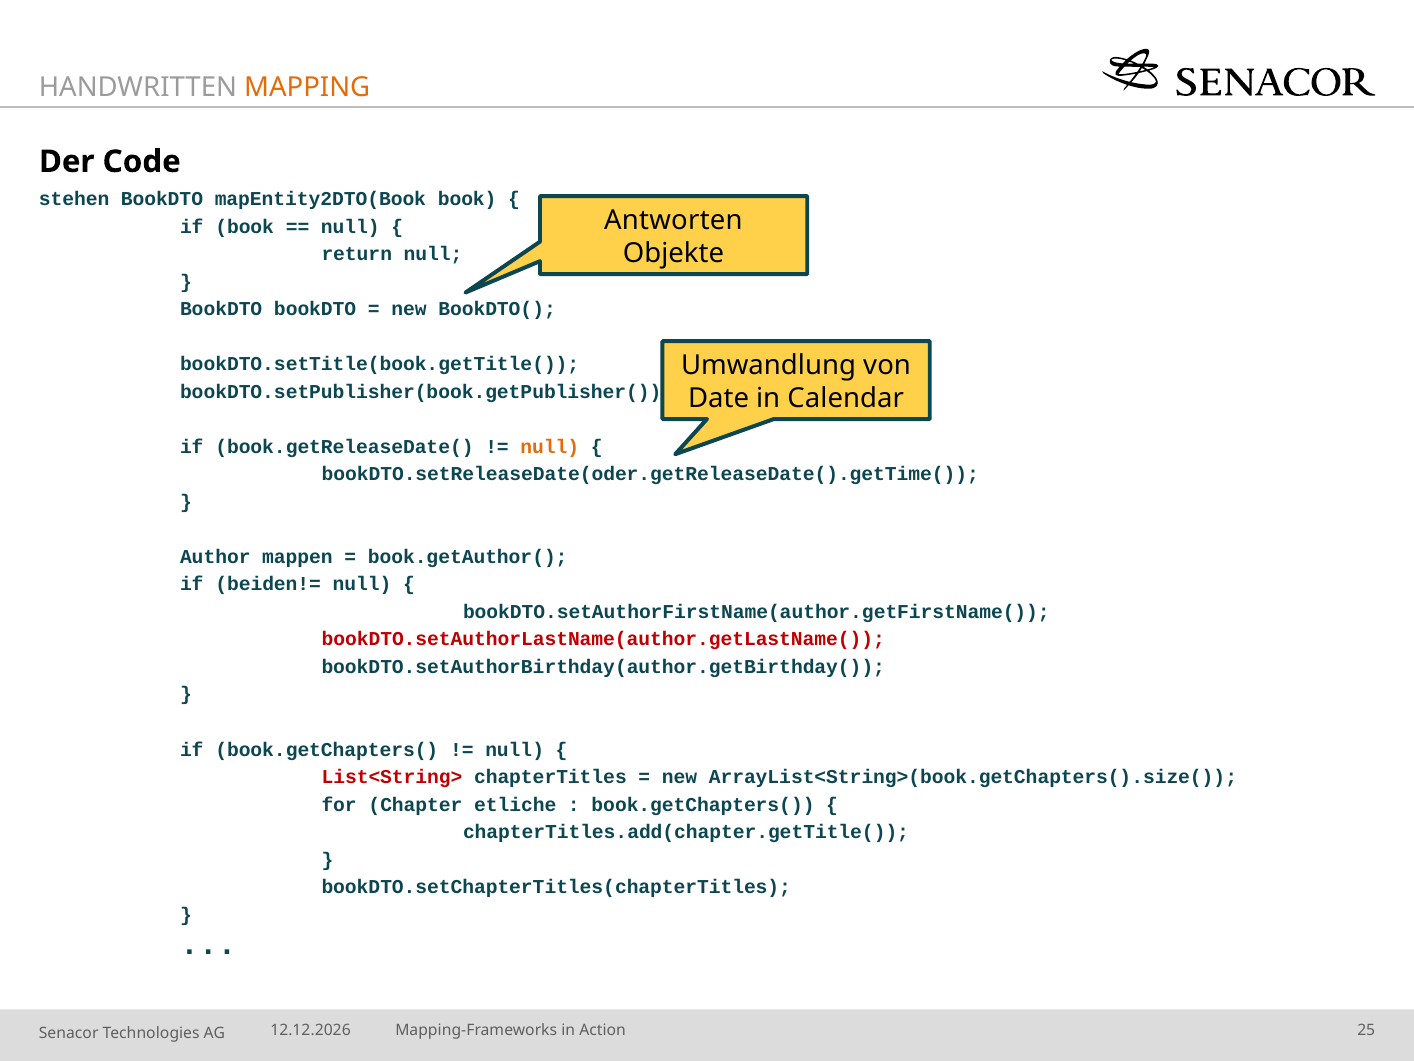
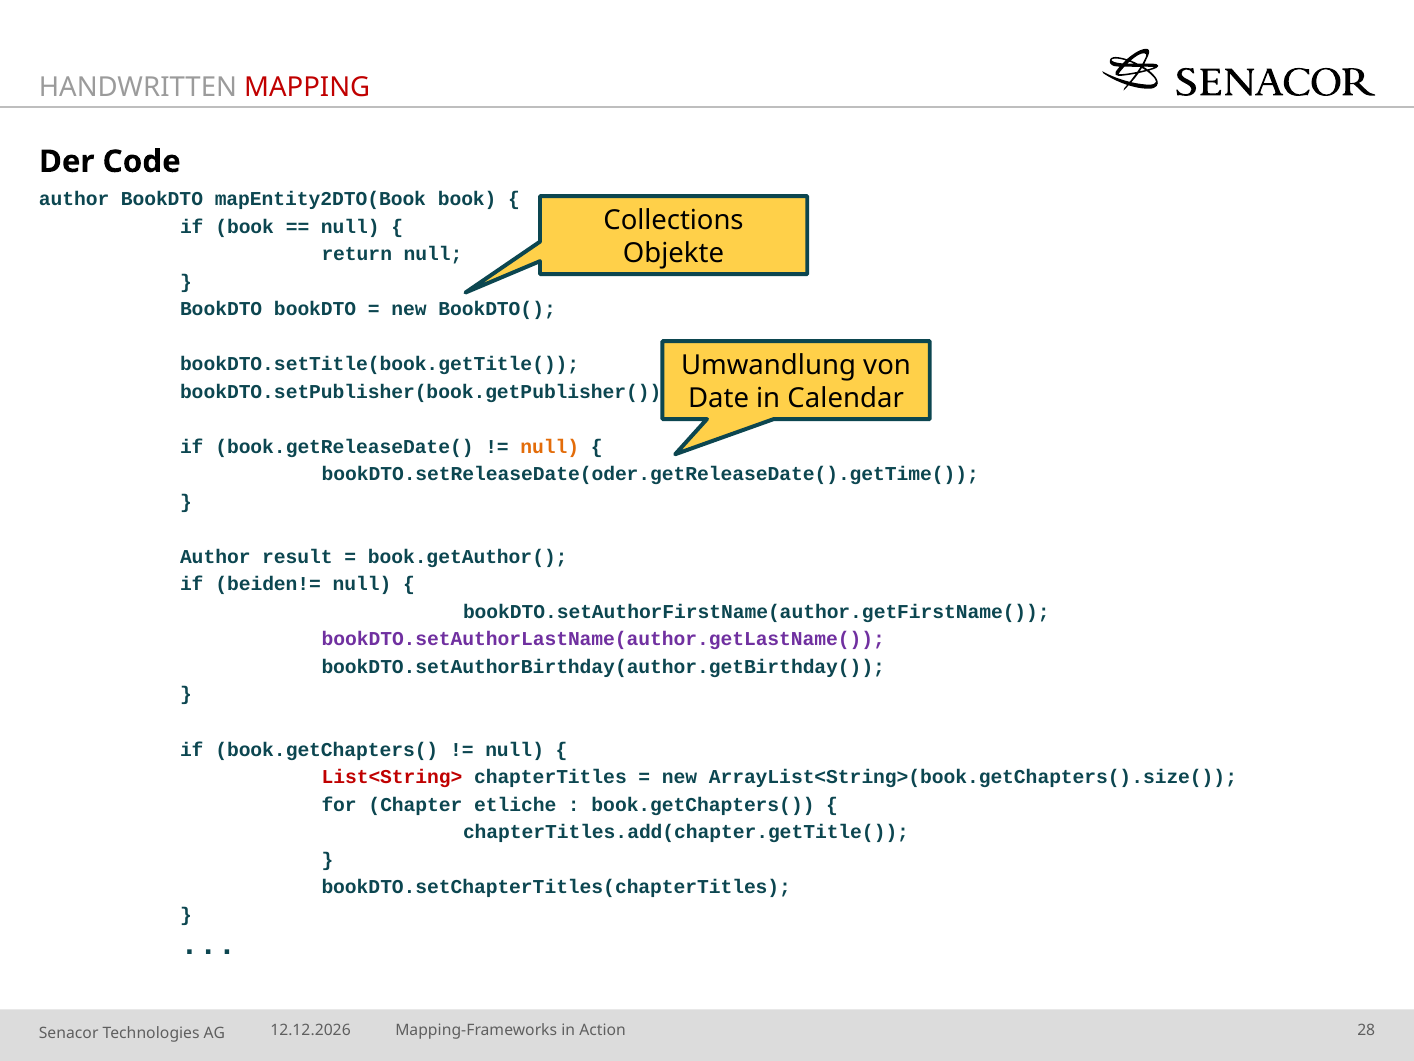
MAPPING colour: orange -> red
stehen at (74, 199): stehen -> author
Antworten: Antworten -> Collections
mappen: mappen -> result
bookDTO.setAuthorLastName(author.getLastName( colour: red -> purple
25: 25 -> 28
